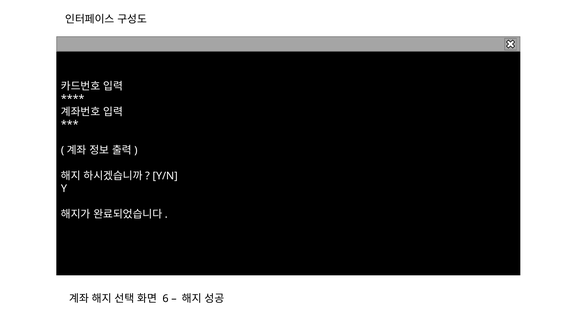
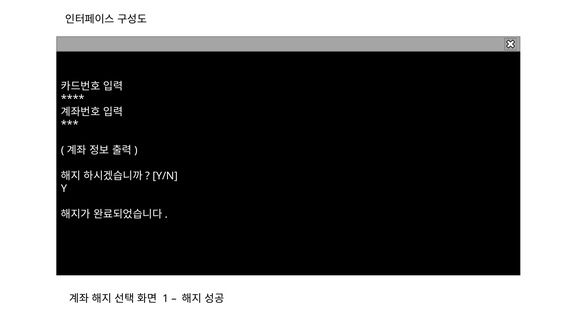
6: 6 -> 1
